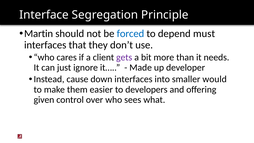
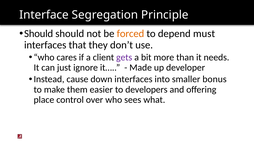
Martin at (39, 34): Martin -> Should
forced colour: blue -> orange
would: would -> bonus
given: given -> place
